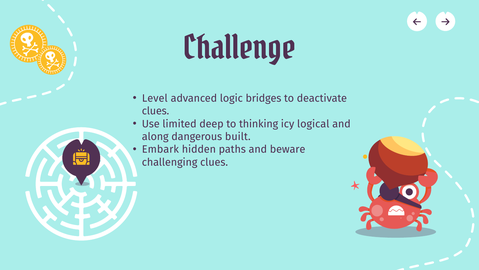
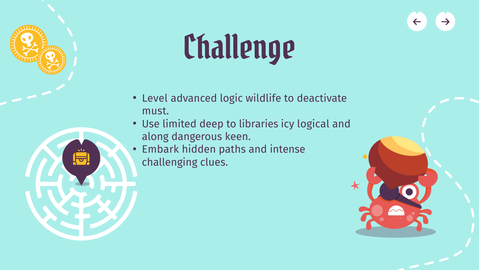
bridges: bridges -> wildlife
clues at (156, 111): clues -> must
thinking: thinking -> libraries
built: built -> keen
beware: beware -> intense
